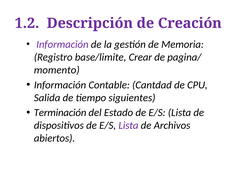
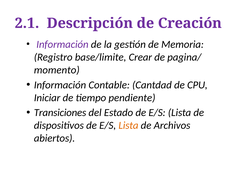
1.2: 1.2 -> 2.1
Salida: Salida -> Iniciar
siguientes: siguientes -> pendiente
Terminación: Terminación -> Transiciones
Lista at (128, 125) colour: purple -> orange
